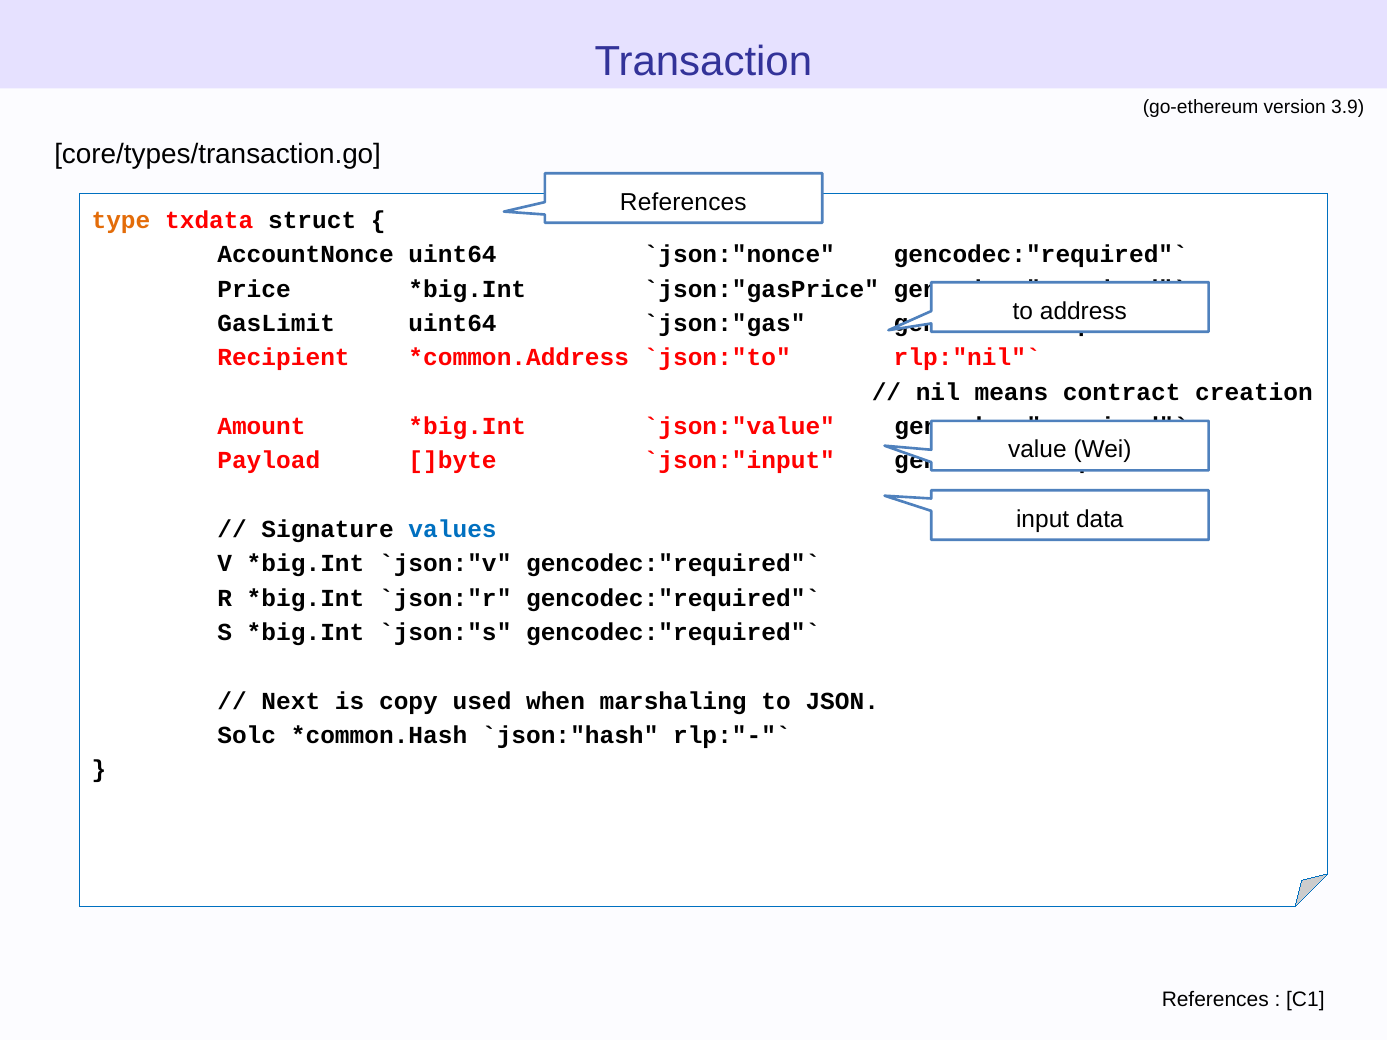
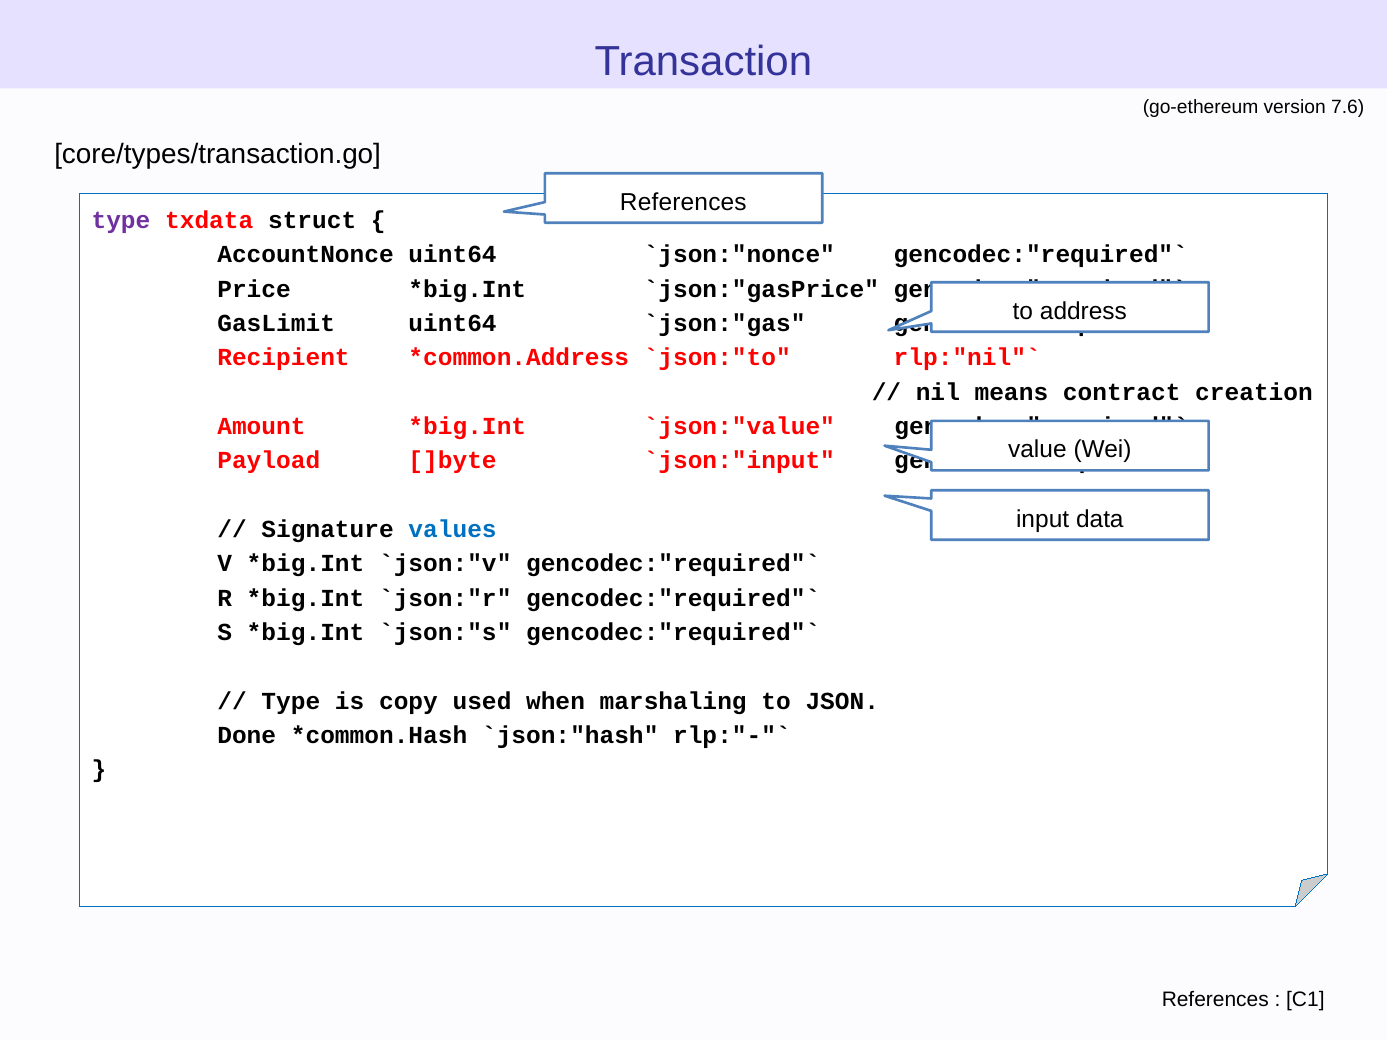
3.9: 3.9 -> 7.6
type at (121, 221) colour: orange -> purple
Next at (291, 701): Next -> Type
Solc: Solc -> Done
